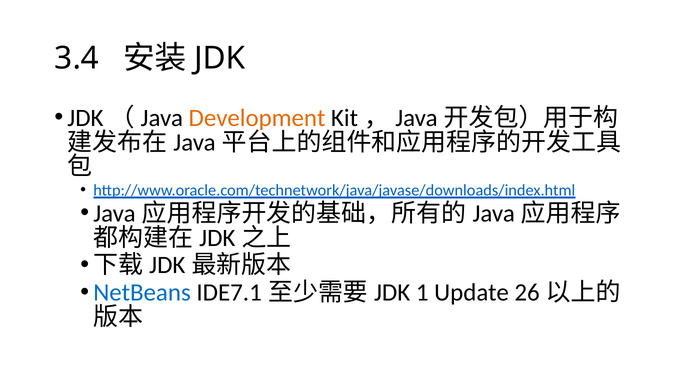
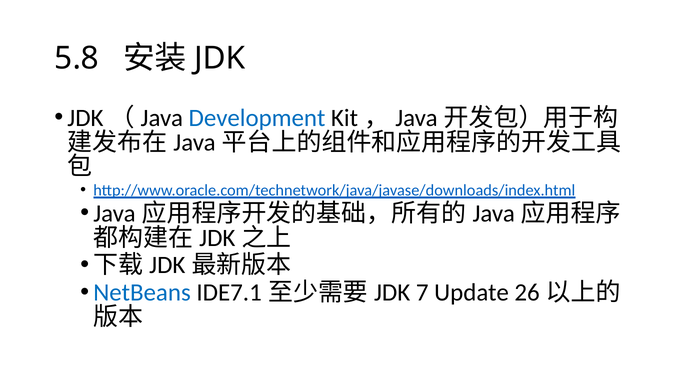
3.4: 3.4 -> 5.8
Development colour: orange -> blue
1: 1 -> 7
